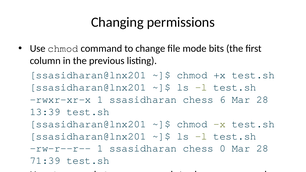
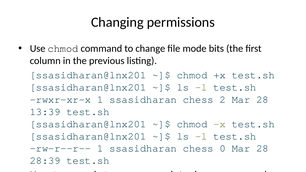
6: 6 -> 2
71:39: 71:39 -> 28:39
